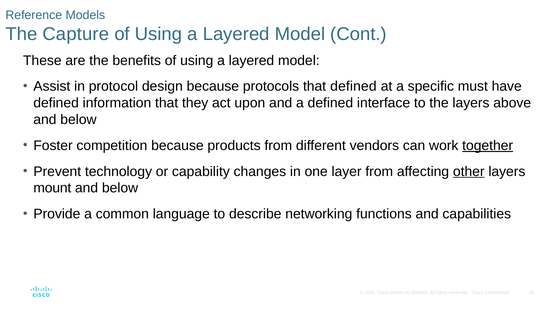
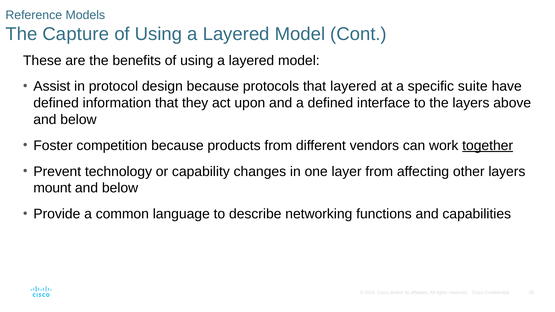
that defined: defined -> layered
must: must -> suite
other underline: present -> none
